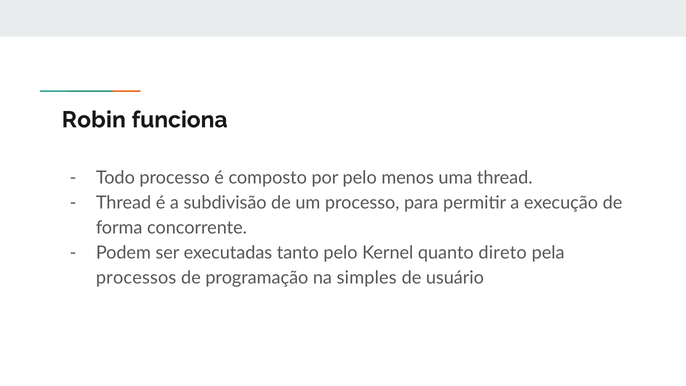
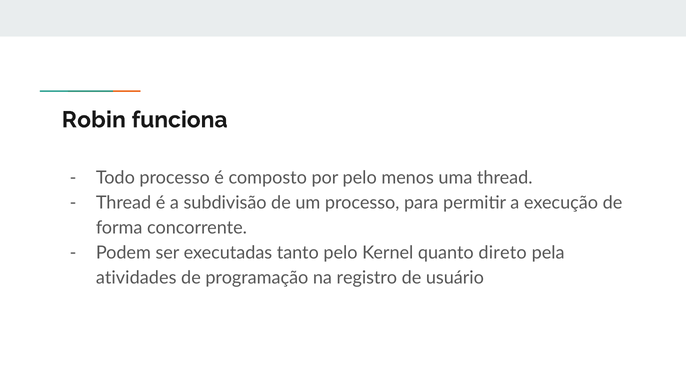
processos: processos -> atividades
simples: simples -> registro
